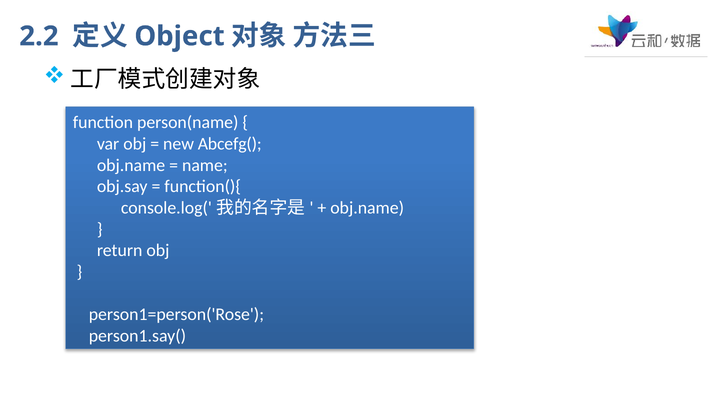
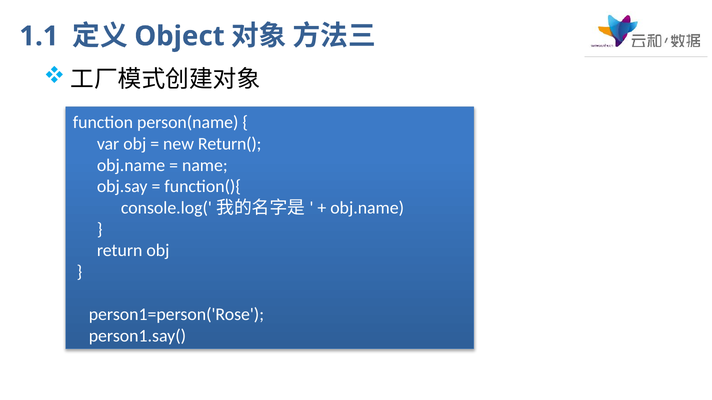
2.2: 2.2 -> 1.1
Abcefg(: Abcefg( -> Return(
